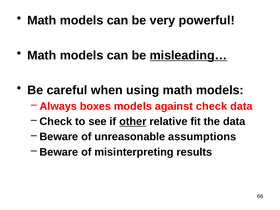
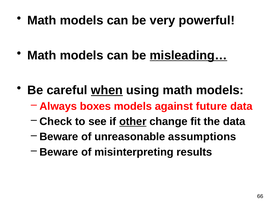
when underline: none -> present
against check: check -> future
relative: relative -> change
